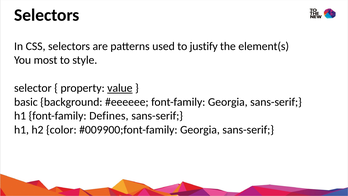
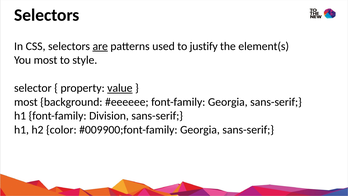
are underline: none -> present
basic at (26, 102): basic -> most
Defines: Defines -> Division
